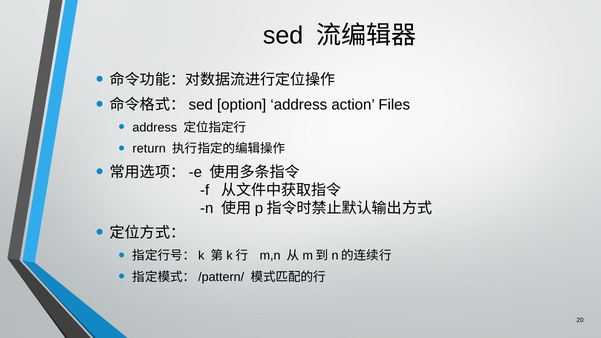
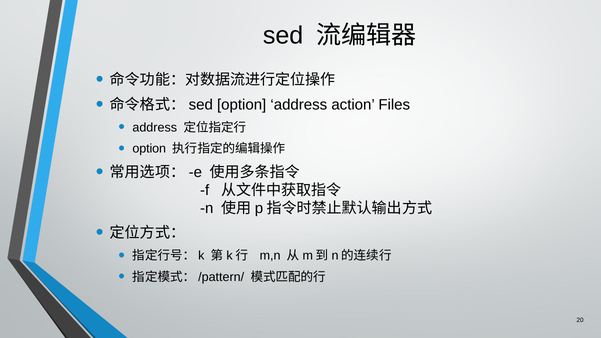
return at (149, 149): return -> option
